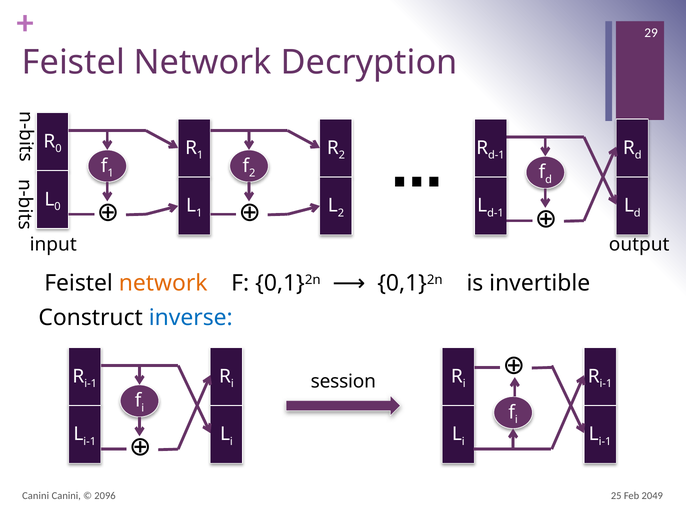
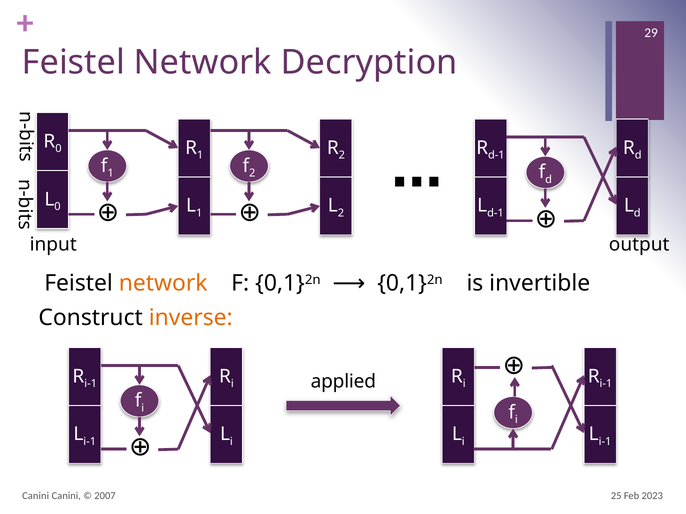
inverse colour: blue -> orange
session: session -> applied
2096: 2096 -> 2007
2049: 2049 -> 2023
